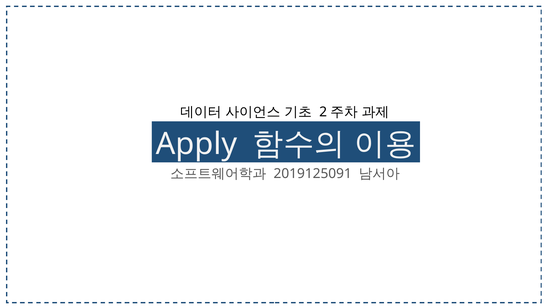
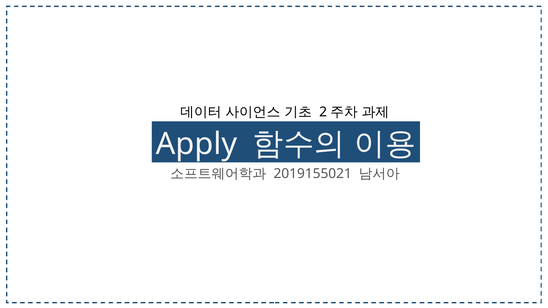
2019125091: 2019125091 -> 2019155021
